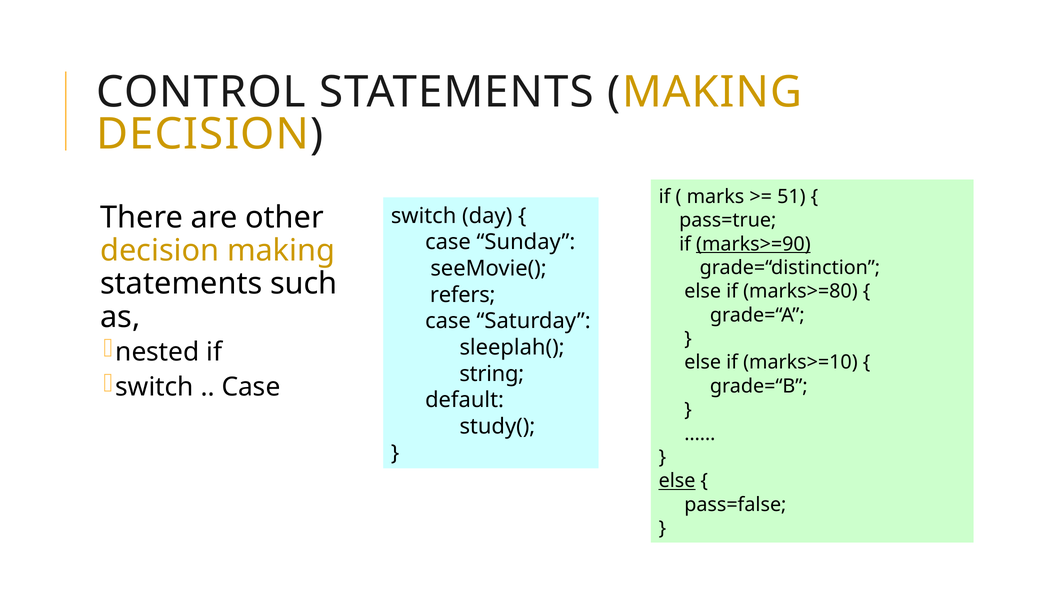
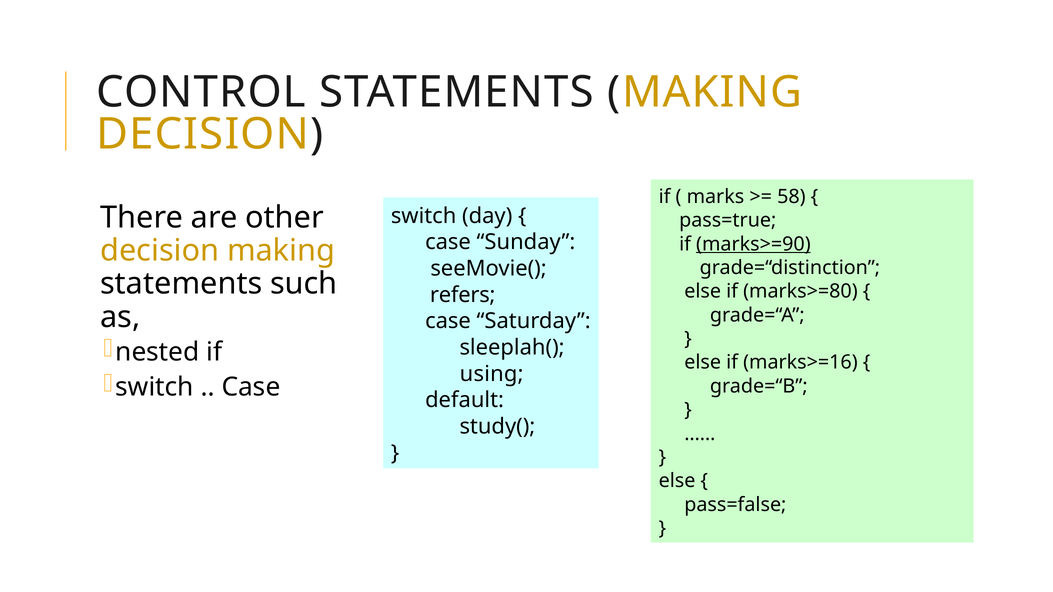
51: 51 -> 58
marks>=10: marks>=10 -> marks>=16
string: string -> using
else at (677, 481) underline: present -> none
